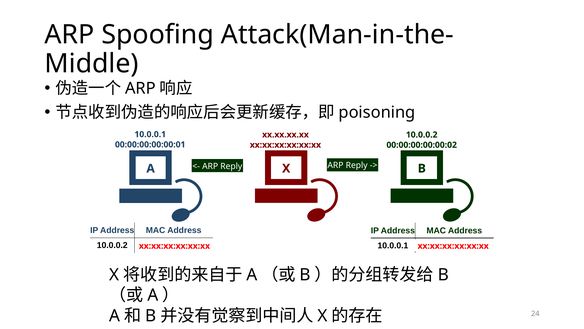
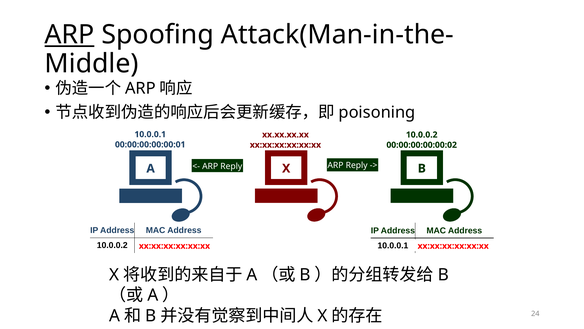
ARP at (69, 35) underline: none -> present
